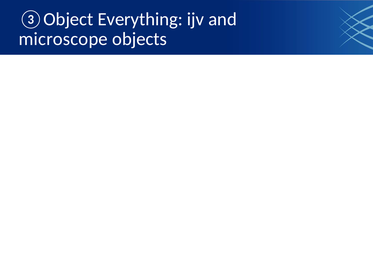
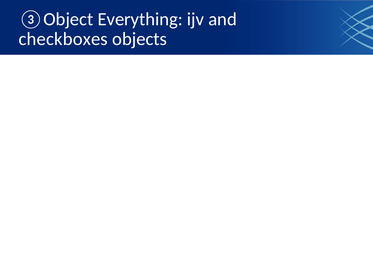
microscope: microscope -> checkboxes
